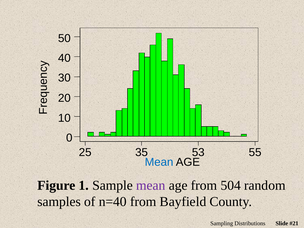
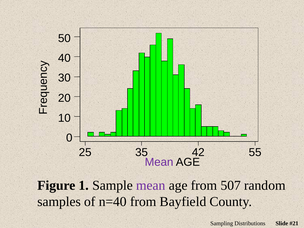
53: 53 -> 42
Mean at (159, 162) colour: blue -> purple
504: 504 -> 507
